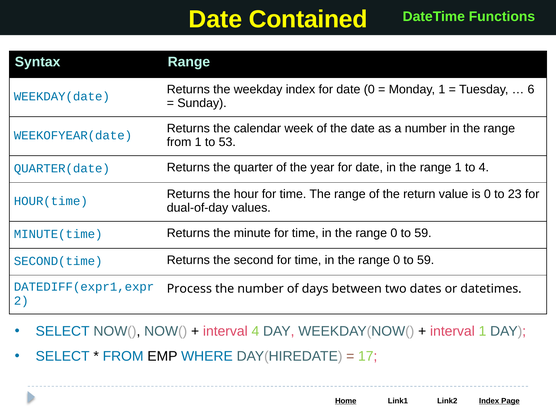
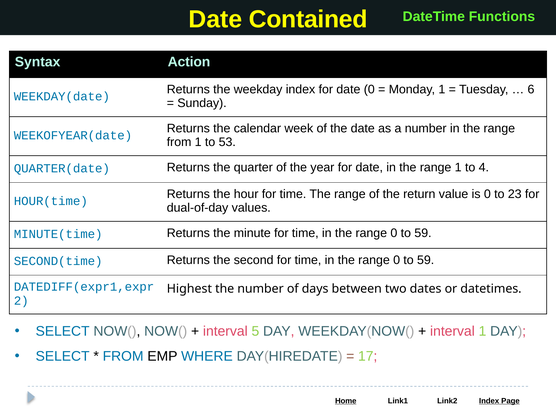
Syntax Range: Range -> Action
Process: Process -> Highest
interval 4: 4 -> 5
